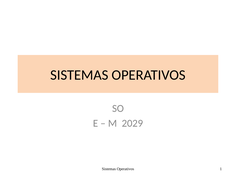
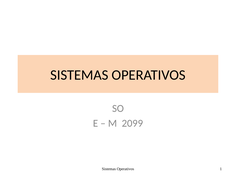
2029: 2029 -> 2099
